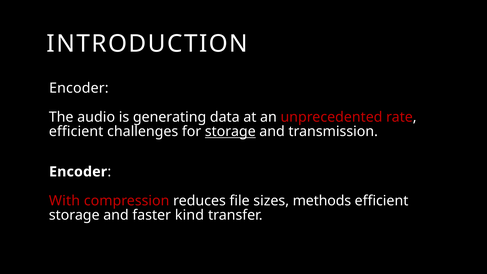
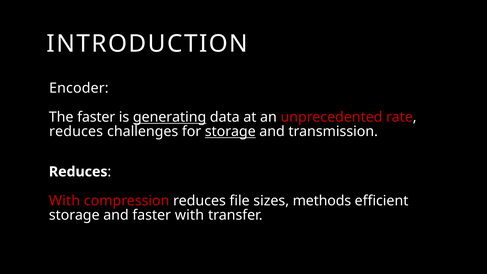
The audio: audio -> faster
generating underline: none -> present
efficient at (76, 132): efficient -> reduces
Encoder at (78, 172): Encoder -> Reduces
faster kind: kind -> with
